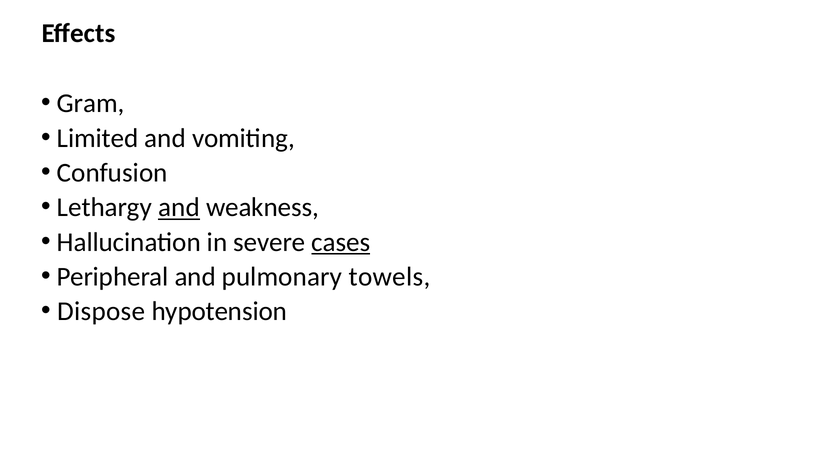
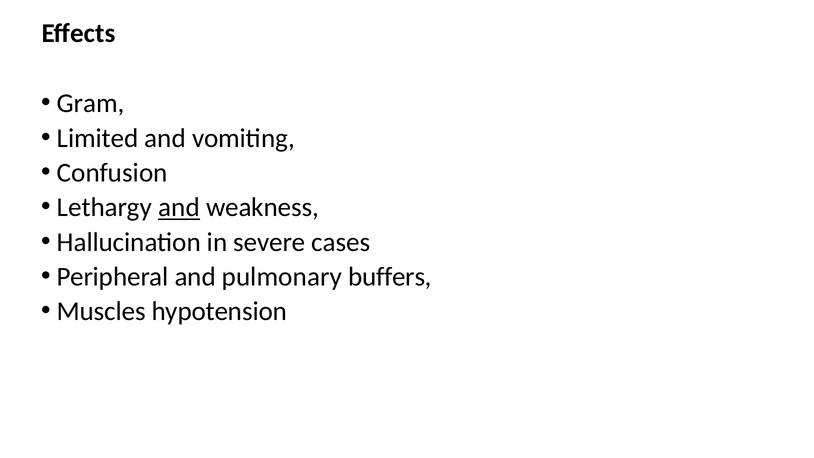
cases underline: present -> none
towels: towels -> buffers
Dispose: Dispose -> Muscles
